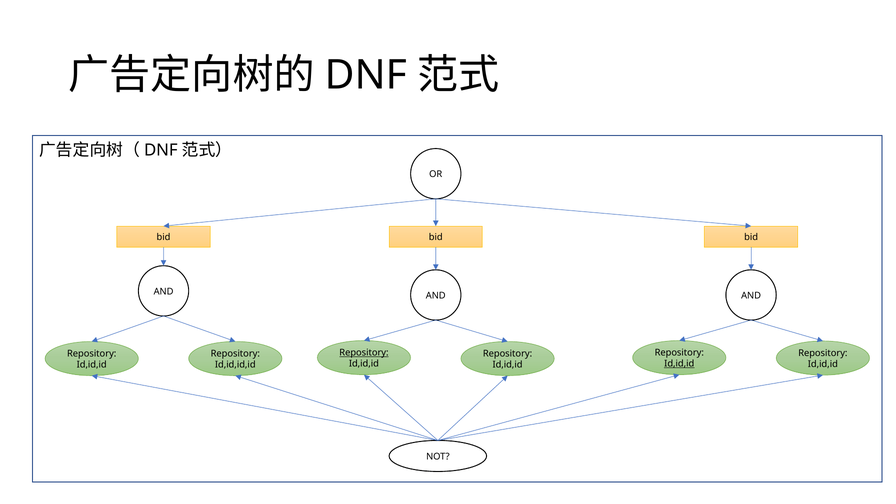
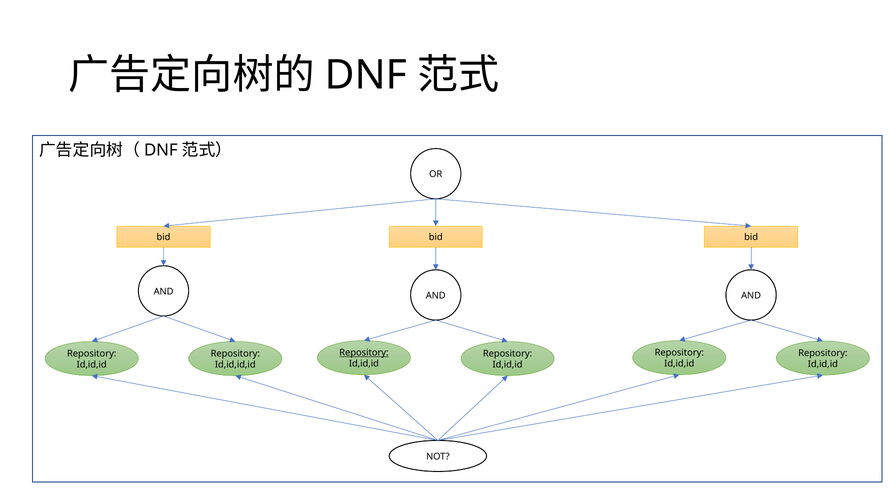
Id,id,id at (679, 364) underline: present -> none
